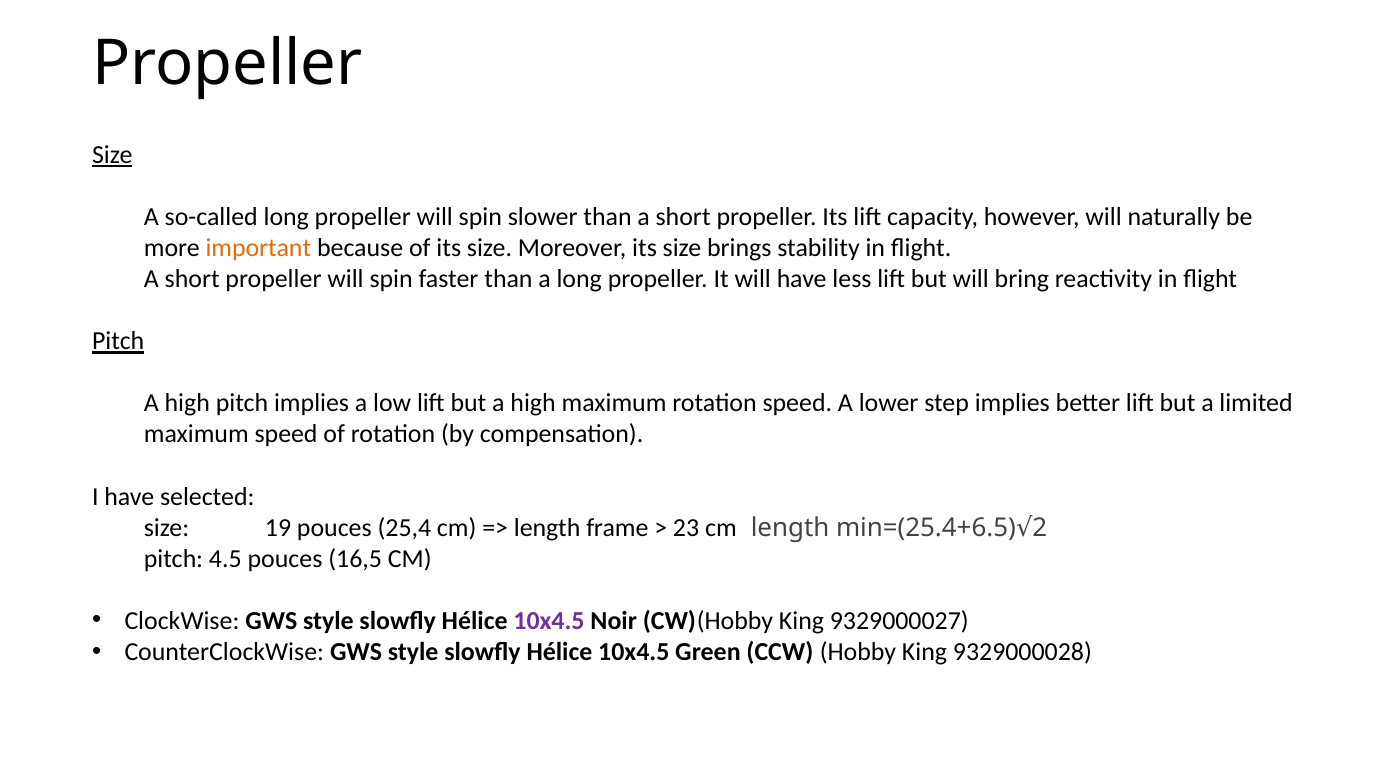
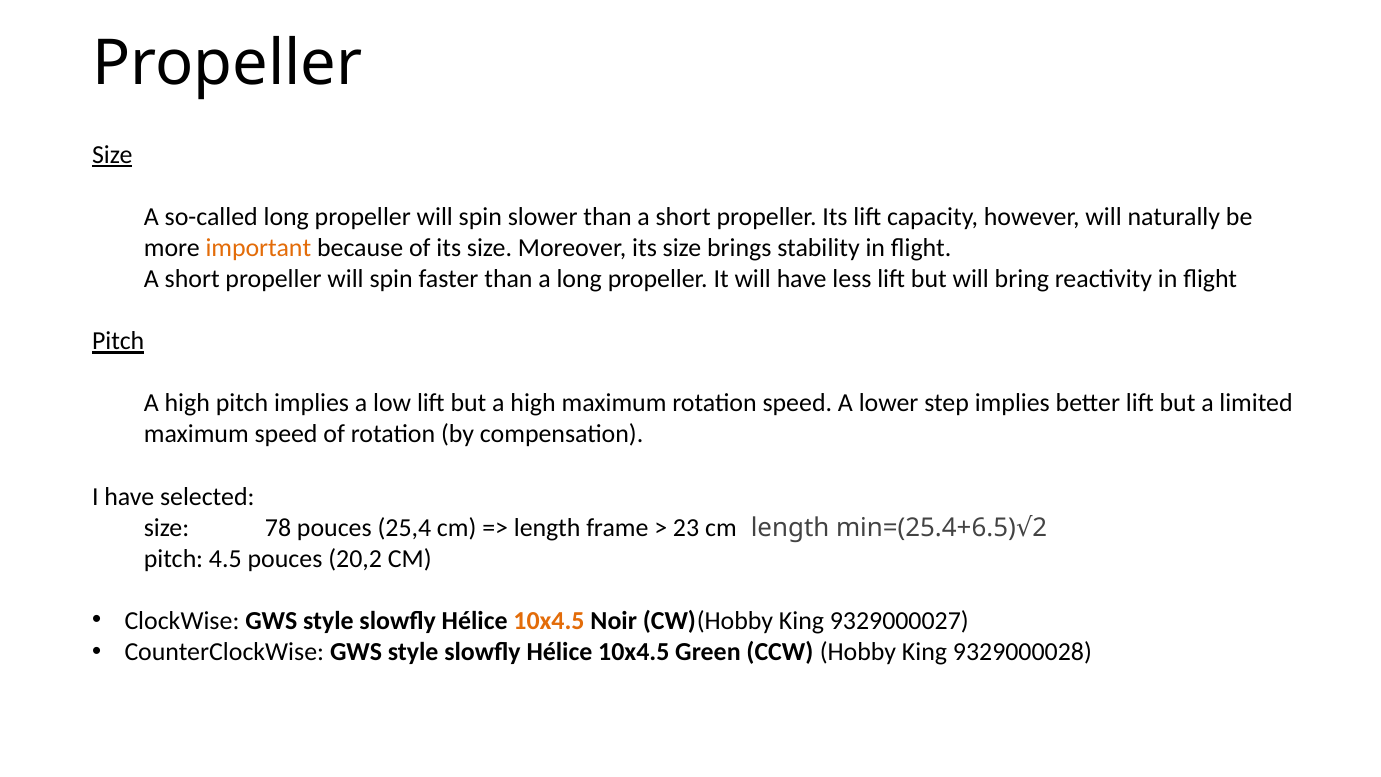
19: 19 -> 78
16,5: 16,5 -> 20,2
10x4.5 at (549, 621) colour: purple -> orange
